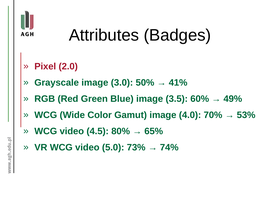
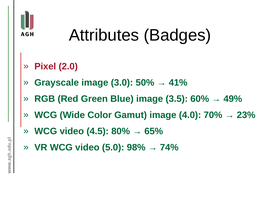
53%: 53% -> 23%
73%: 73% -> 98%
